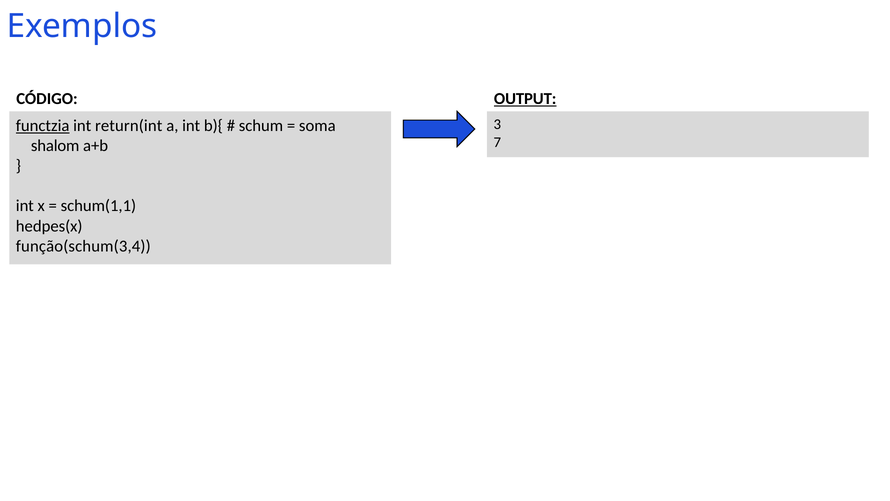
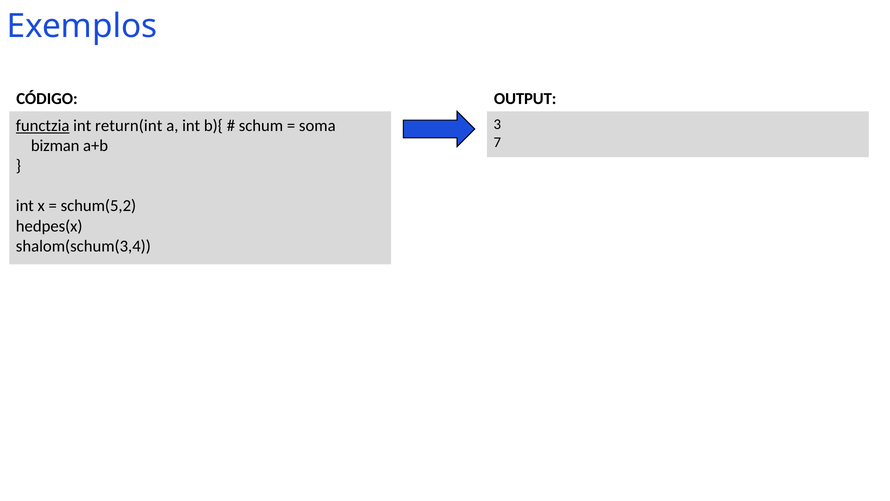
OUTPUT underline: present -> none
shalom: shalom -> bizman
schum(1,1: schum(1,1 -> schum(5,2
função(schum(3,4: função(schum(3,4 -> shalom(schum(3,4
